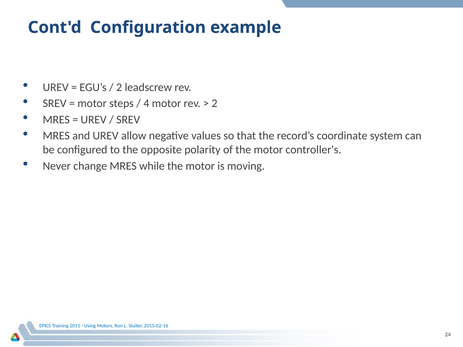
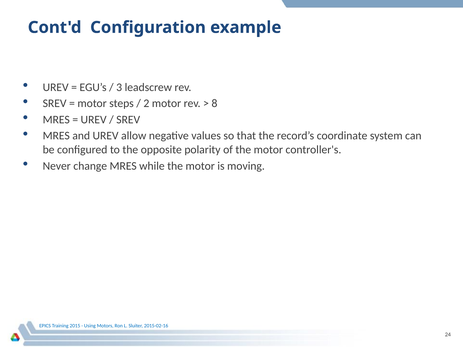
2 at (119, 87): 2 -> 3
4: 4 -> 2
2 at (214, 104): 2 -> 8
